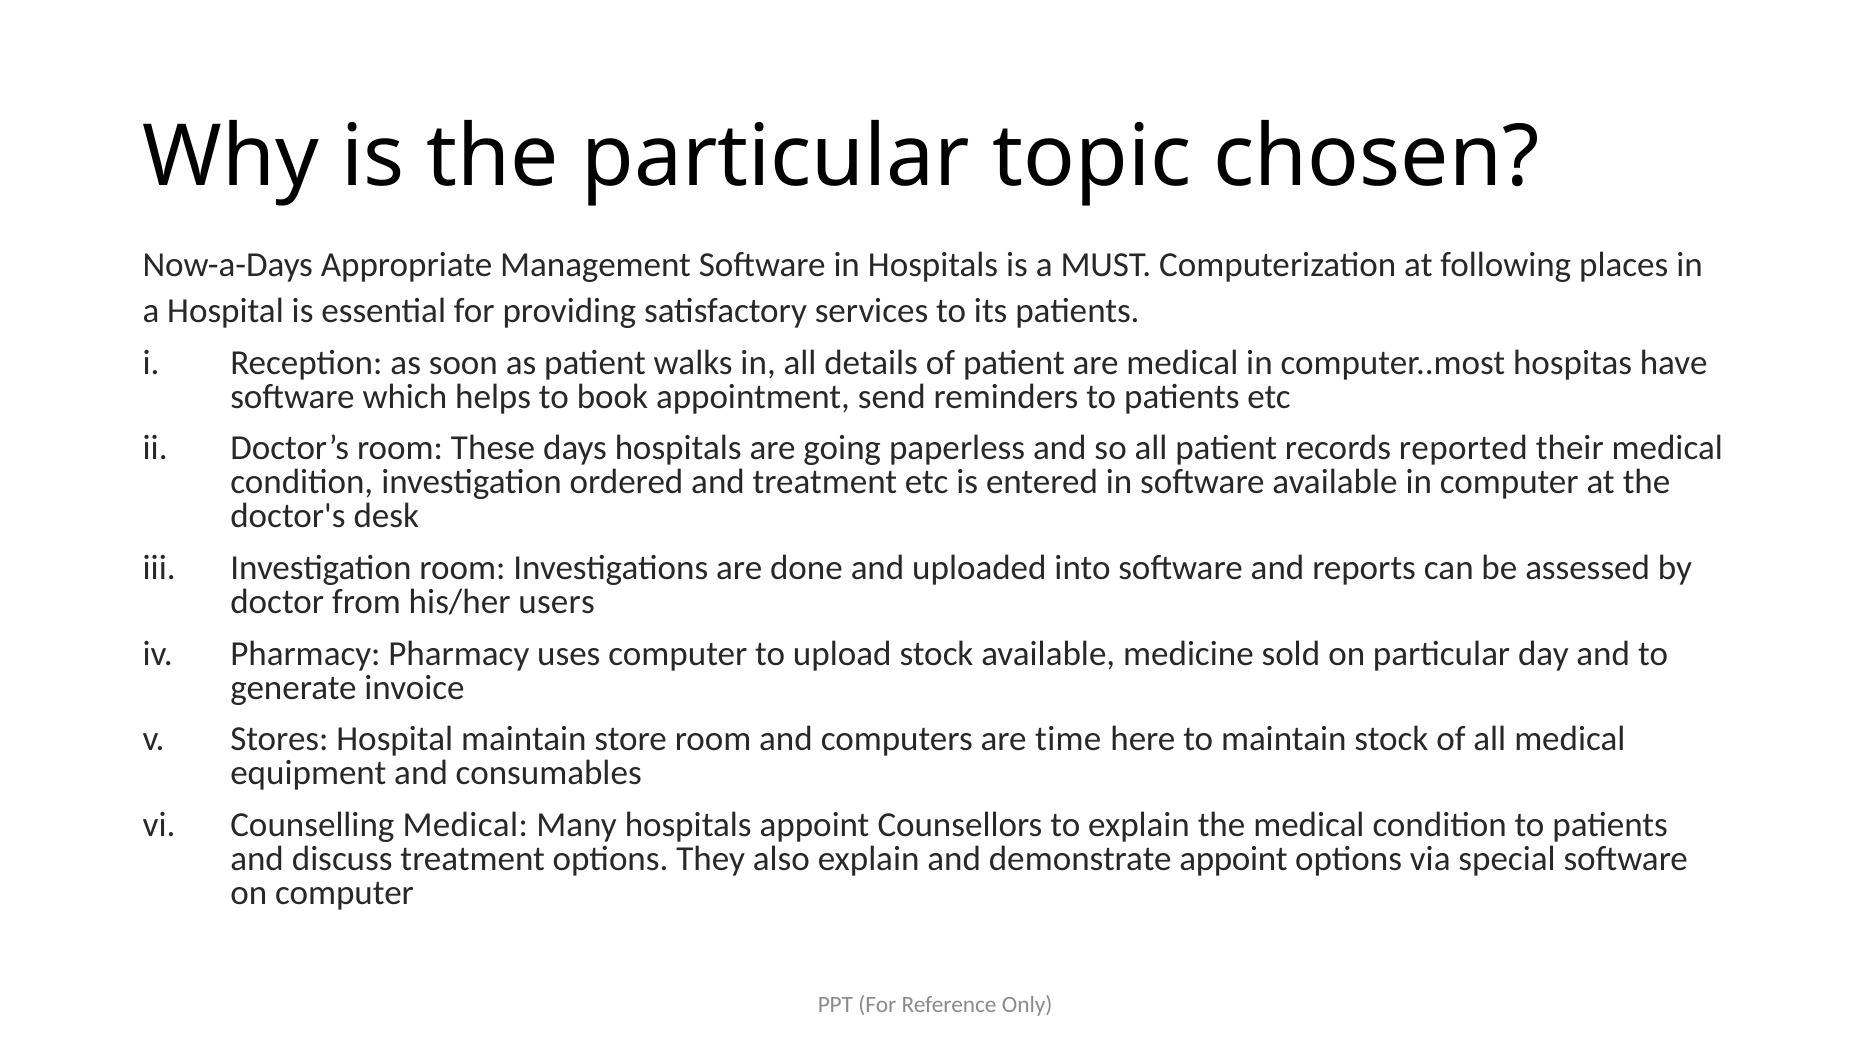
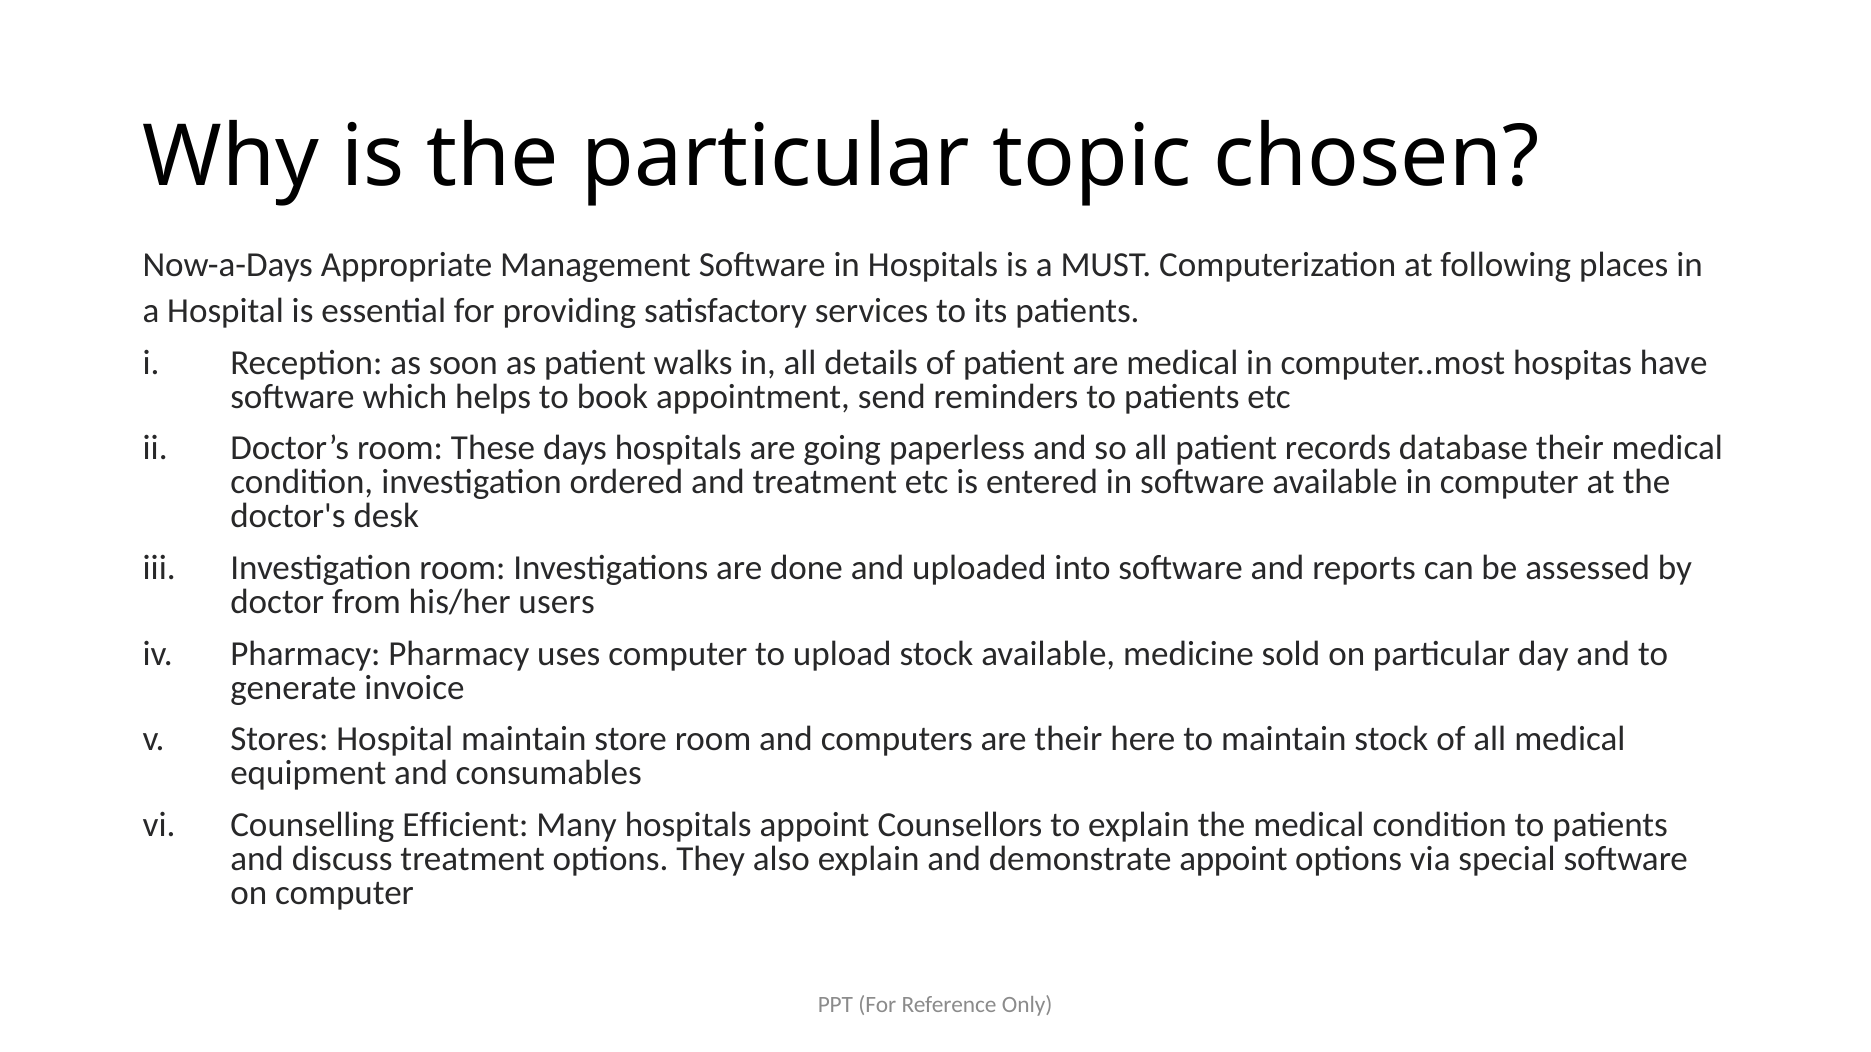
reported: reported -> database
are time: time -> their
Counselling Medical: Medical -> Efficient
